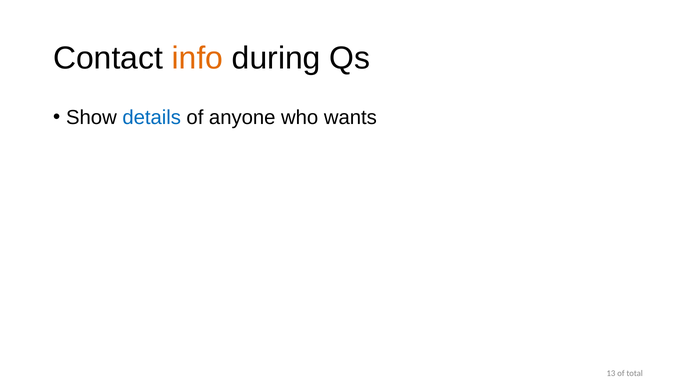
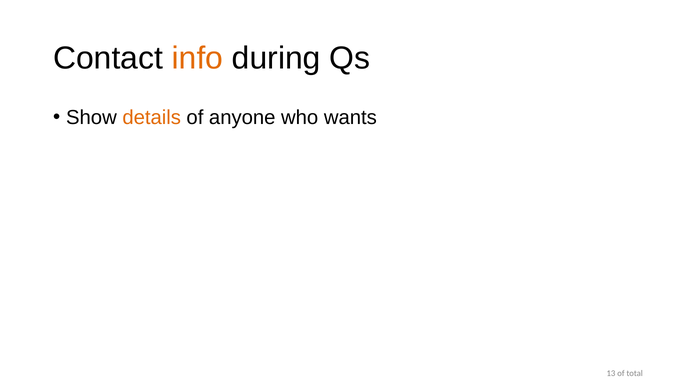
details colour: blue -> orange
